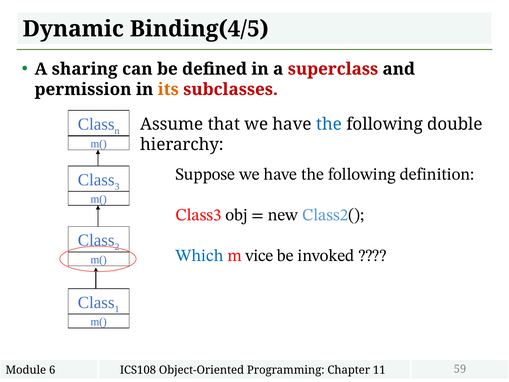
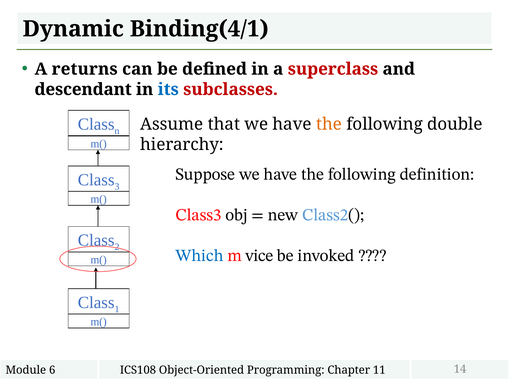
Binding(4/5: Binding(4/5 -> Binding(4/1
sharing: sharing -> returns
permission: permission -> descendant
its colour: orange -> blue
the at (329, 124) colour: blue -> orange
59: 59 -> 14
